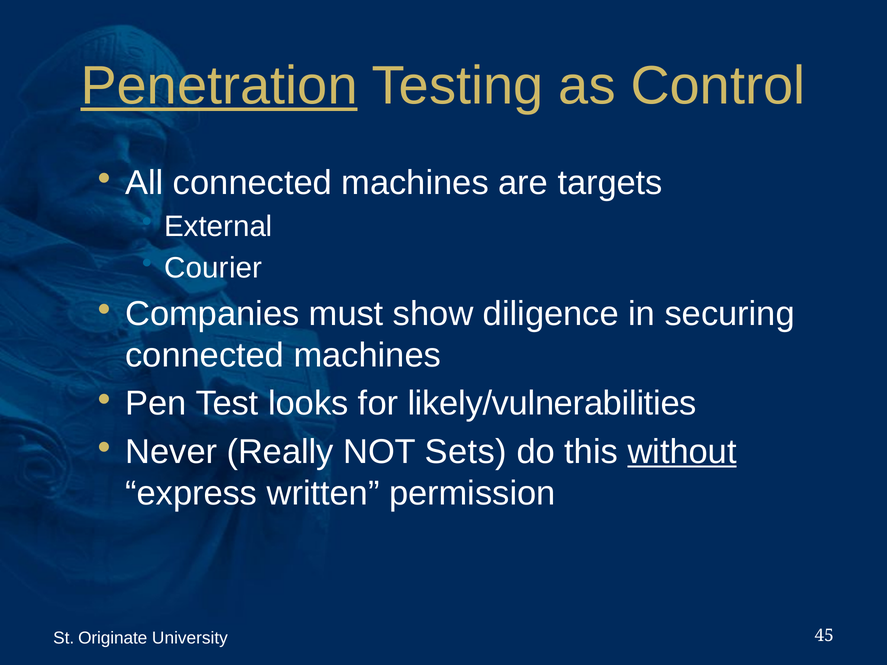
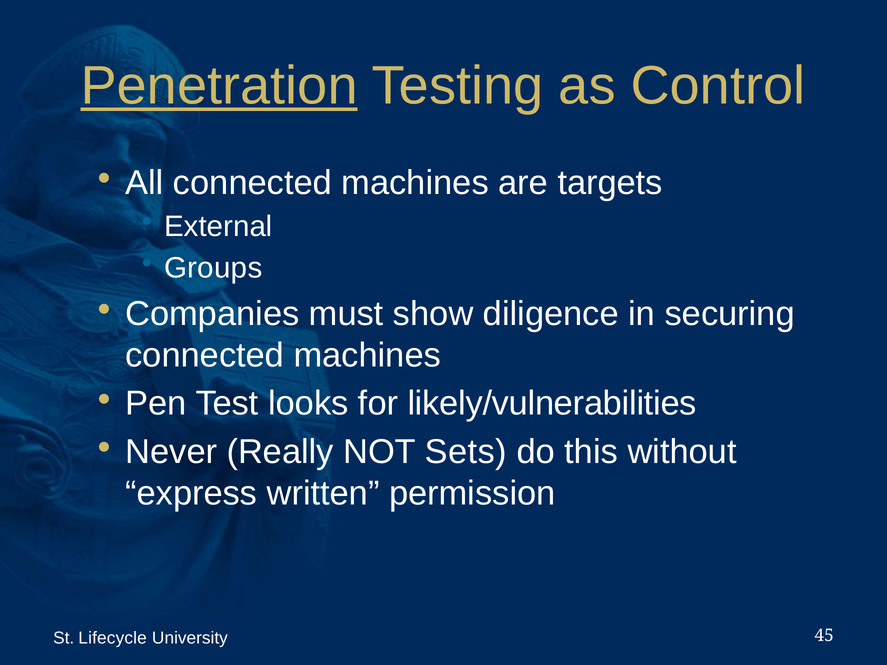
Courier: Courier -> Groups
without underline: present -> none
Originate: Originate -> Lifecycle
